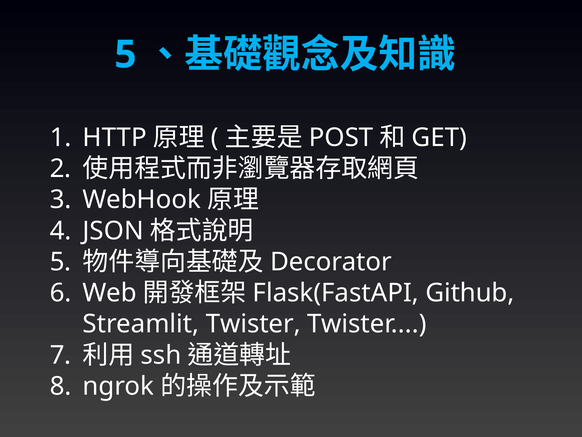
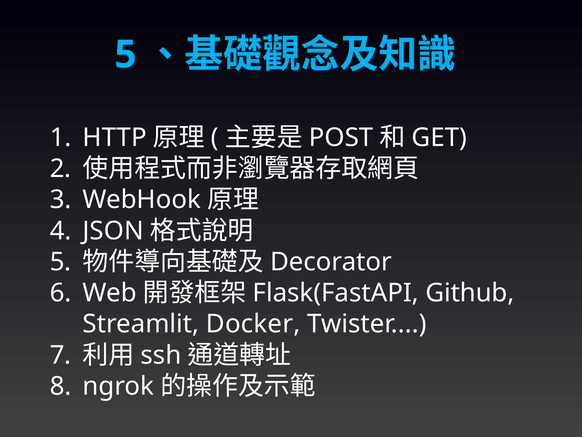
Streamlit Twister: Twister -> Docker
